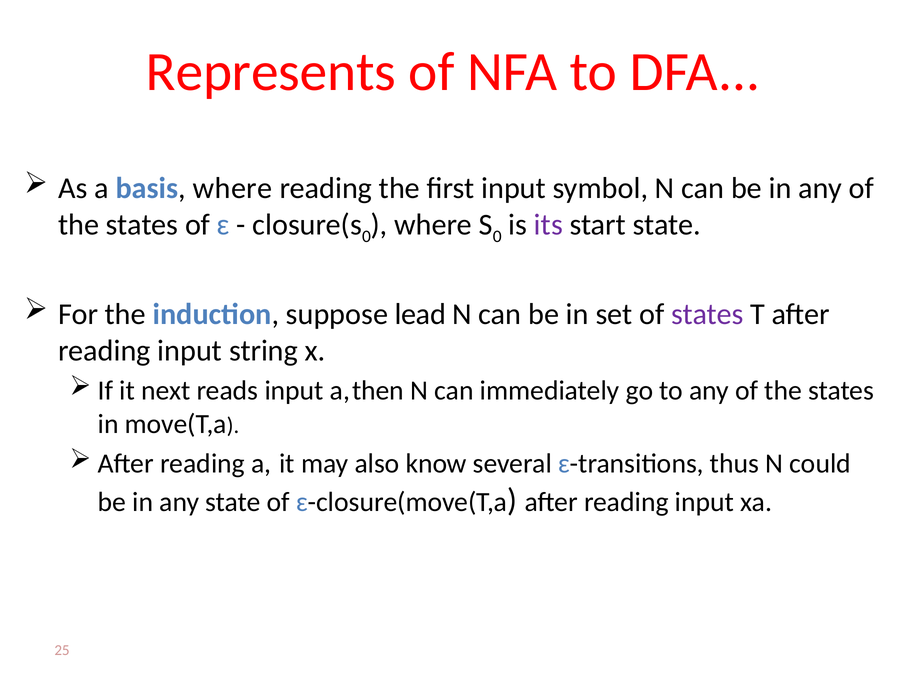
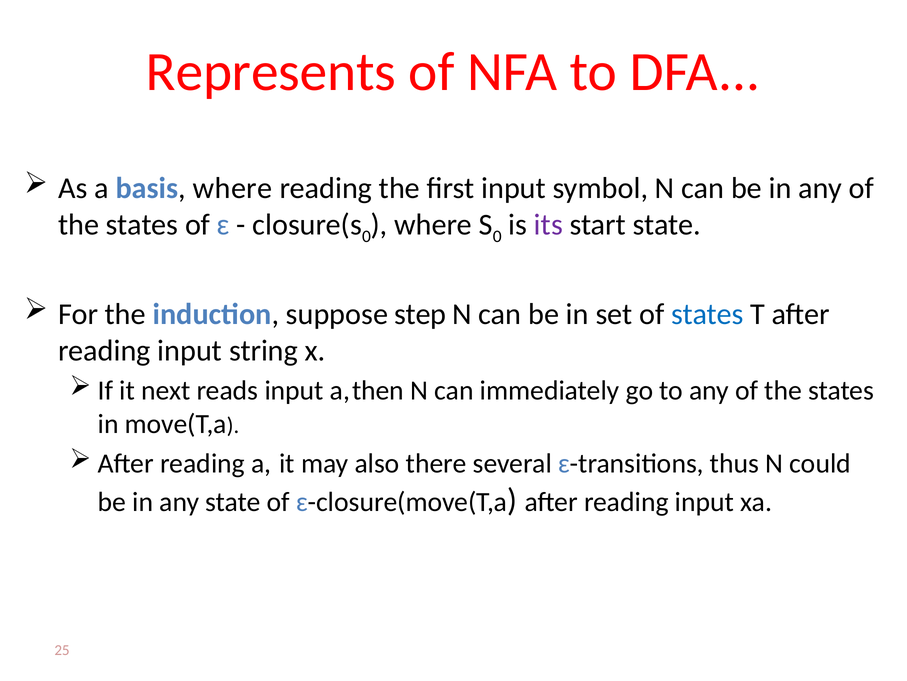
lead: lead -> step
states at (707, 314) colour: purple -> blue
know: know -> there
